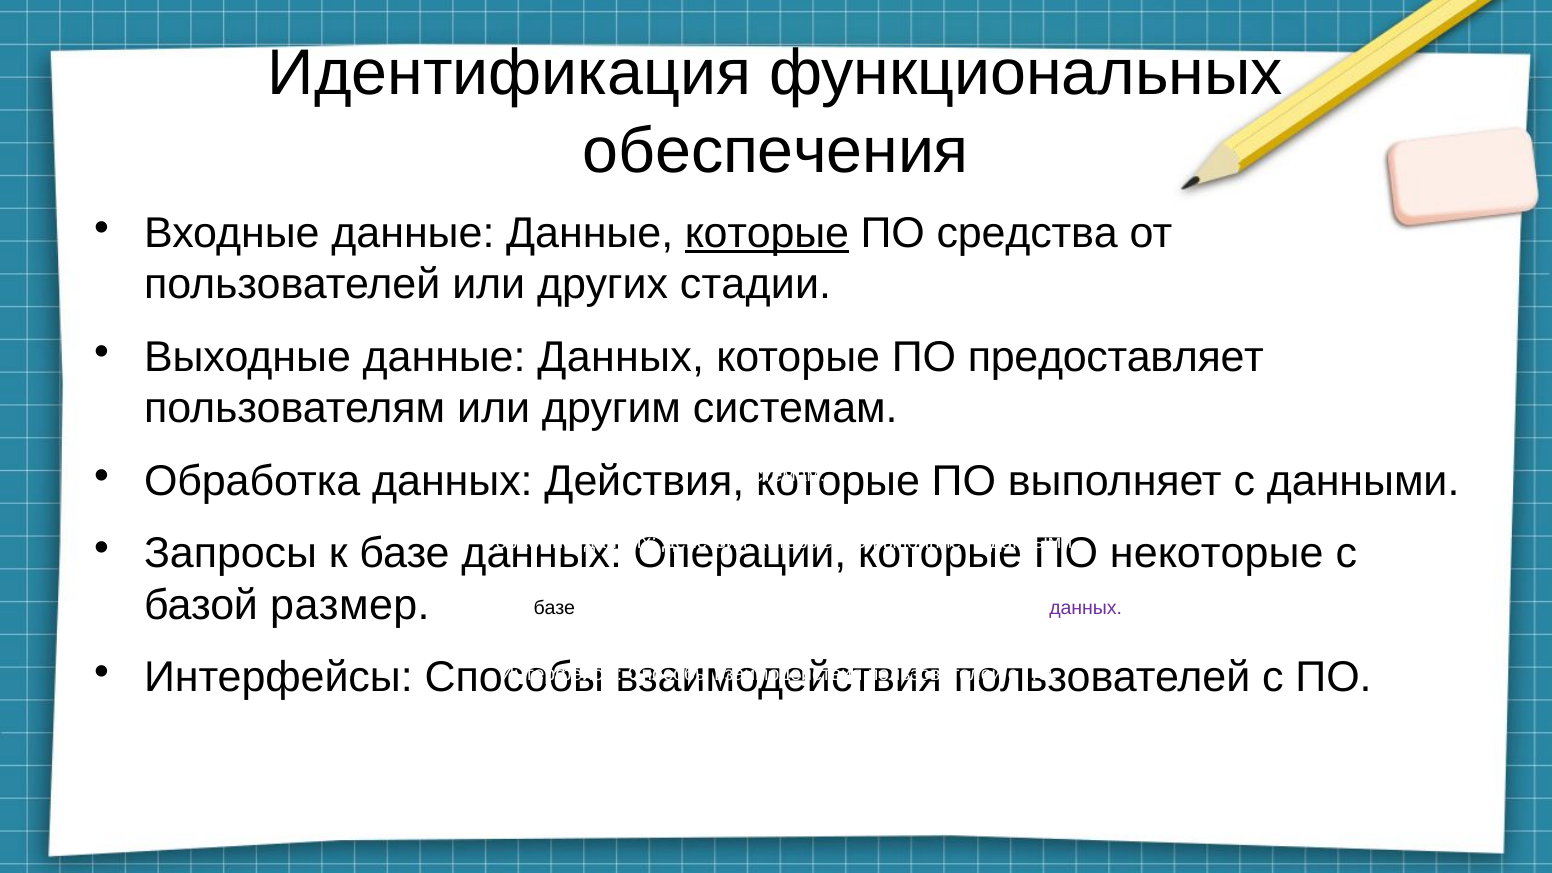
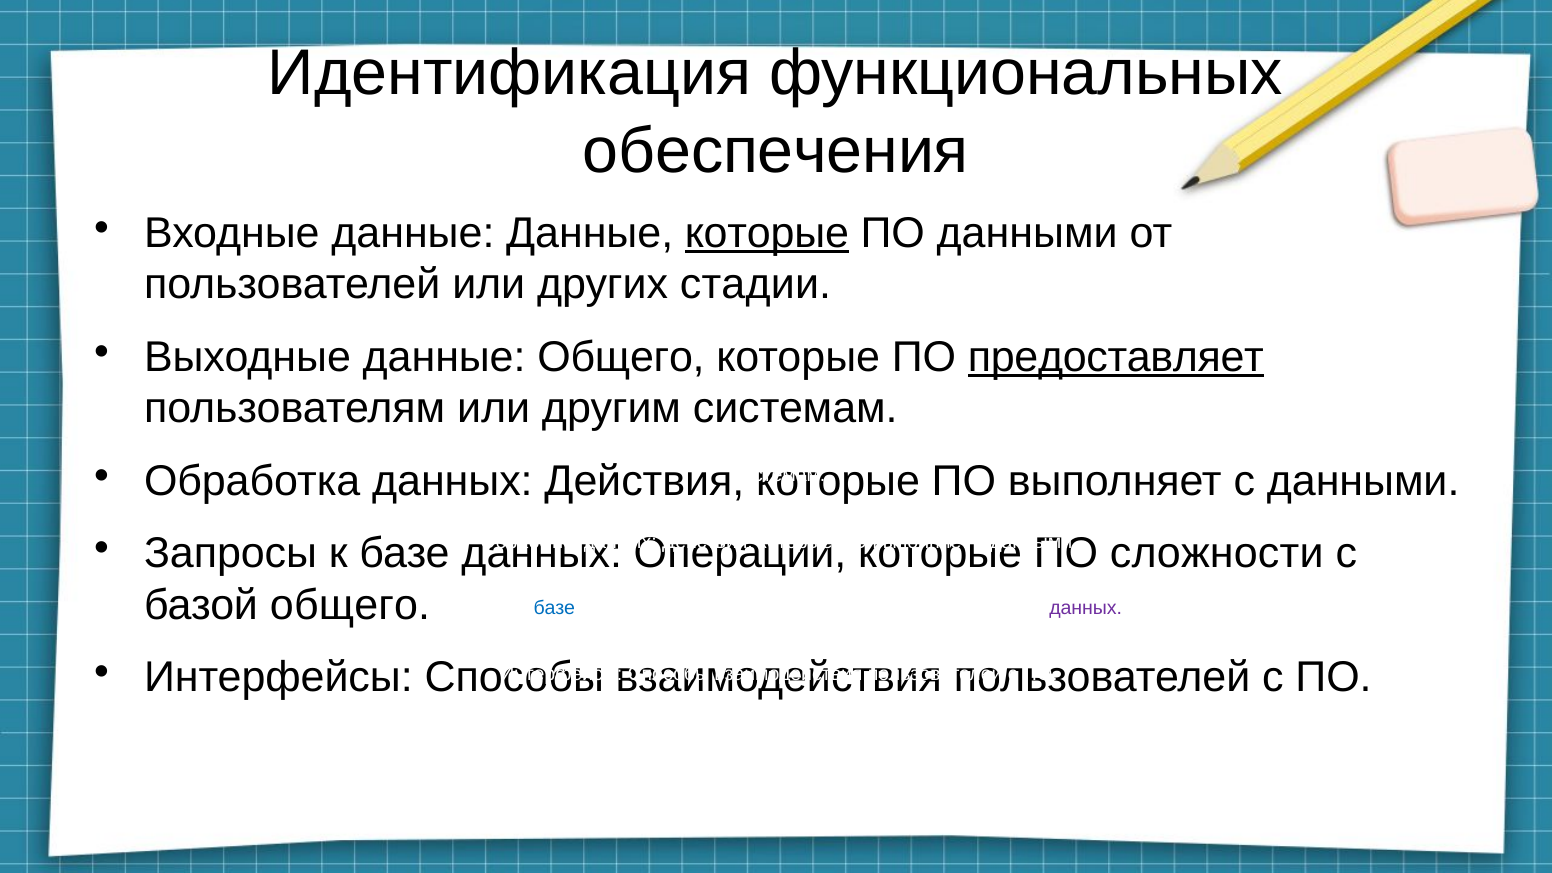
ПО средства: средства -> данными
данные Данных: Данных -> Общего
предоставляет at (1116, 357) underline: none -> present
некоторые: некоторые -> сложности
базой размер: размер -> общего
базе at (554, 608) colour: black -> blue
